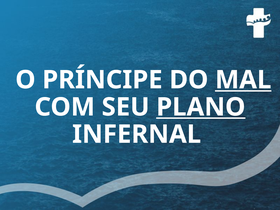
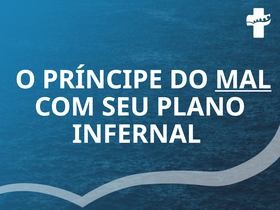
PLANO underline: present -> none
